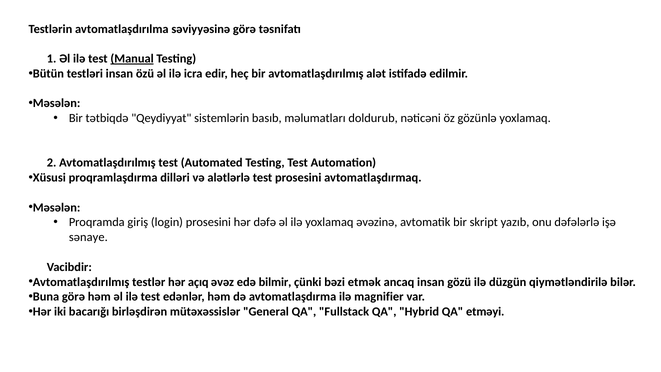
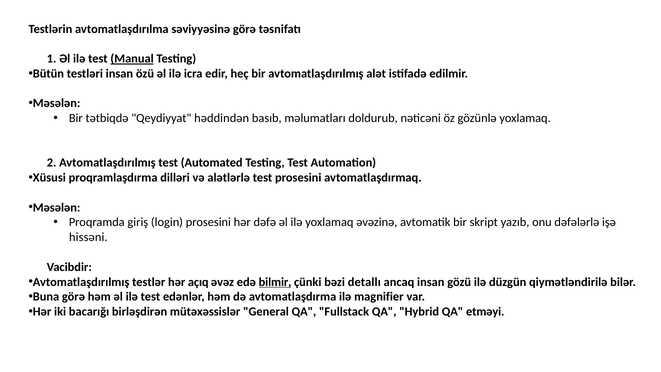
sistemlərin: sistemlərin -> həddindən
sənaye: sənaye -> hissəni
bilmir underline: none -> present
etmək: etmək -> detallı
